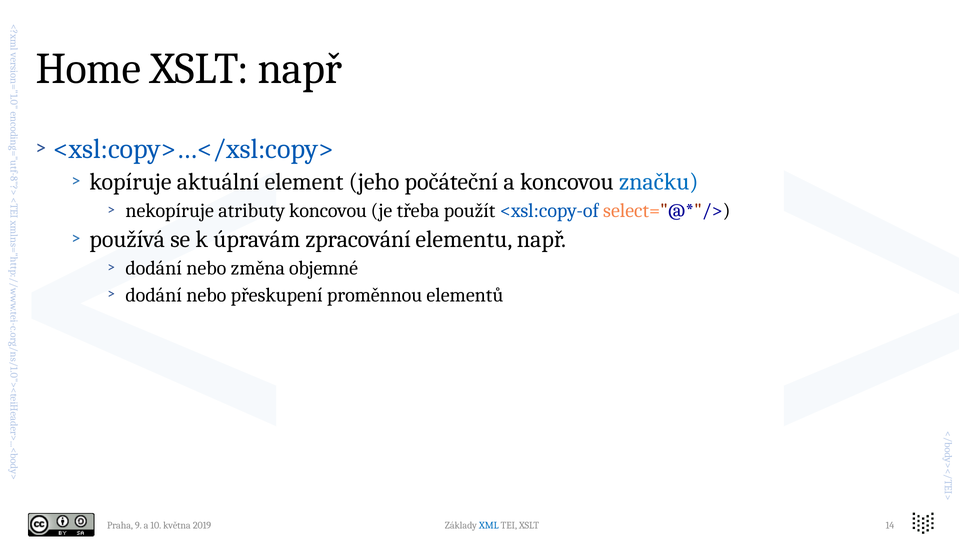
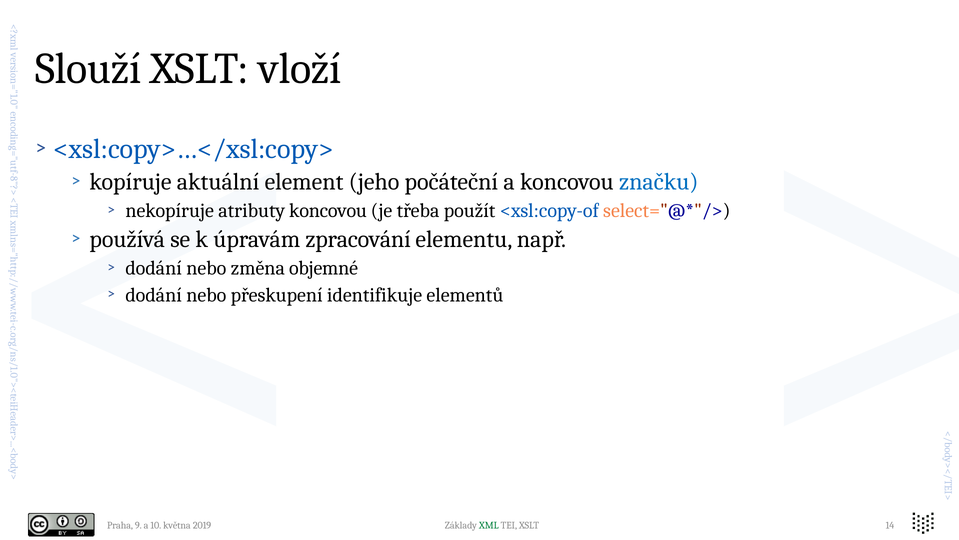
Home: Home -> Slouží
XSLT např: např -> vloží
proměnnou: proměnnou -> identifikuje
XML colour: blue -> green
